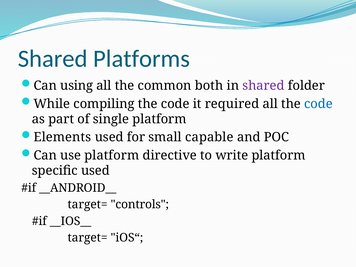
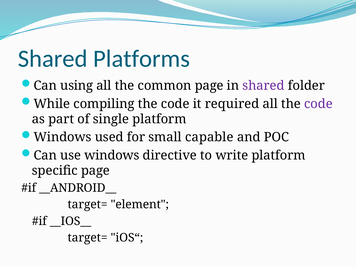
common both: both -> page
code at (318, 104) colour: blue -> purple
Elements at (62, 137): Elements -> Windows
use platform: platform -> windows
specific used: used -> page
controls: controls -> element
